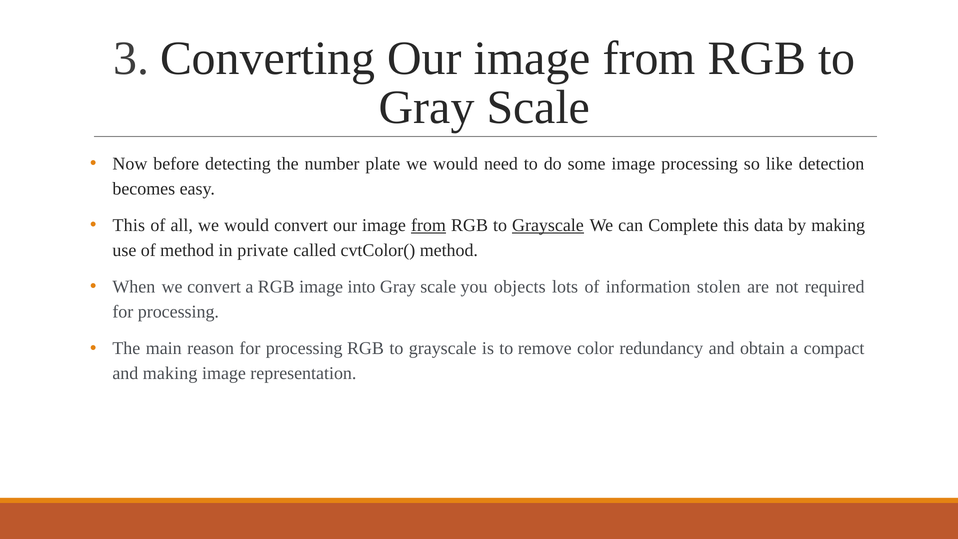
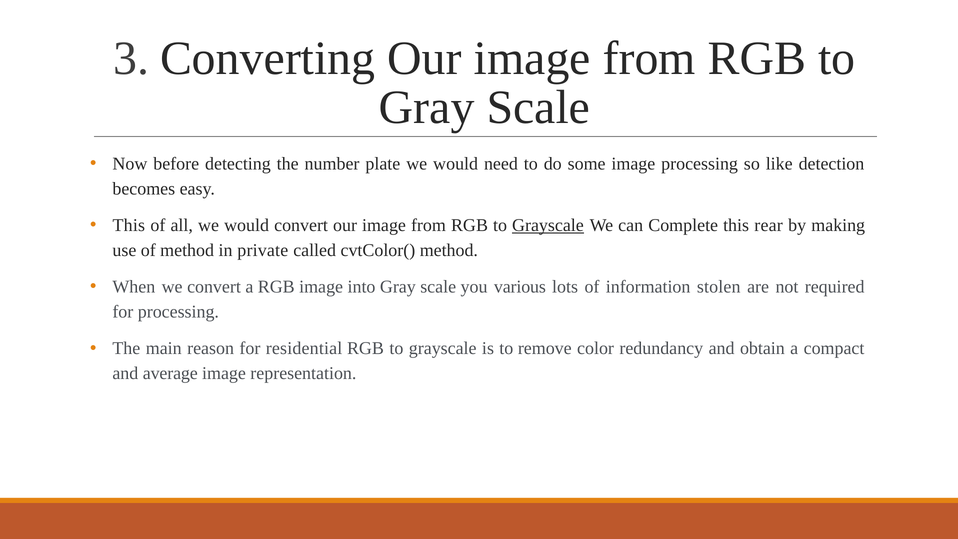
from at (428, 225) underline: present -> none
data: data -> rear
objects: objects -> various
reason for processing: processing -> residential
and making: making -> average
